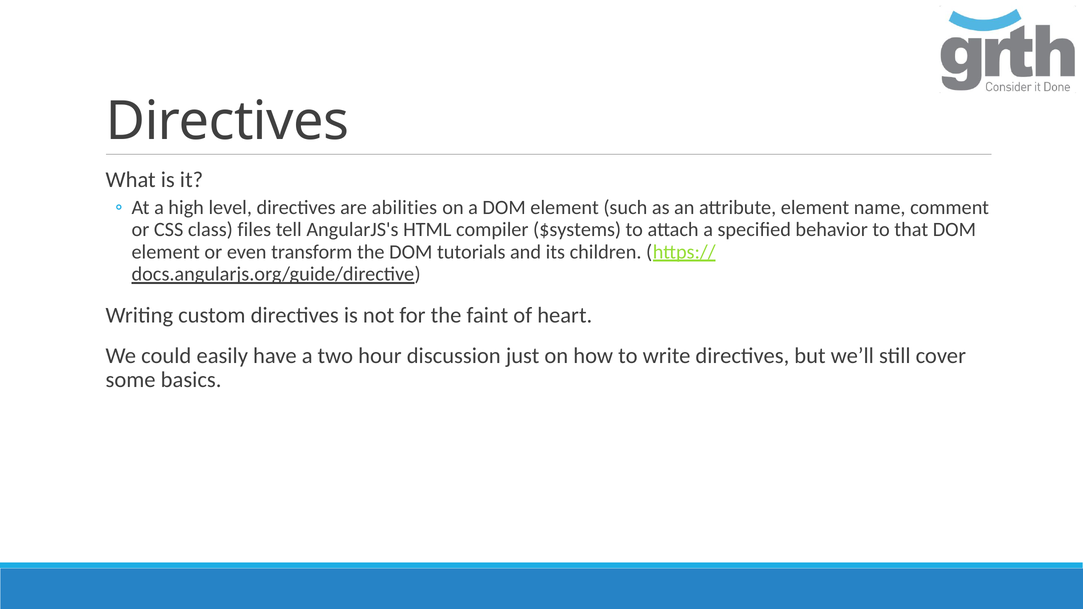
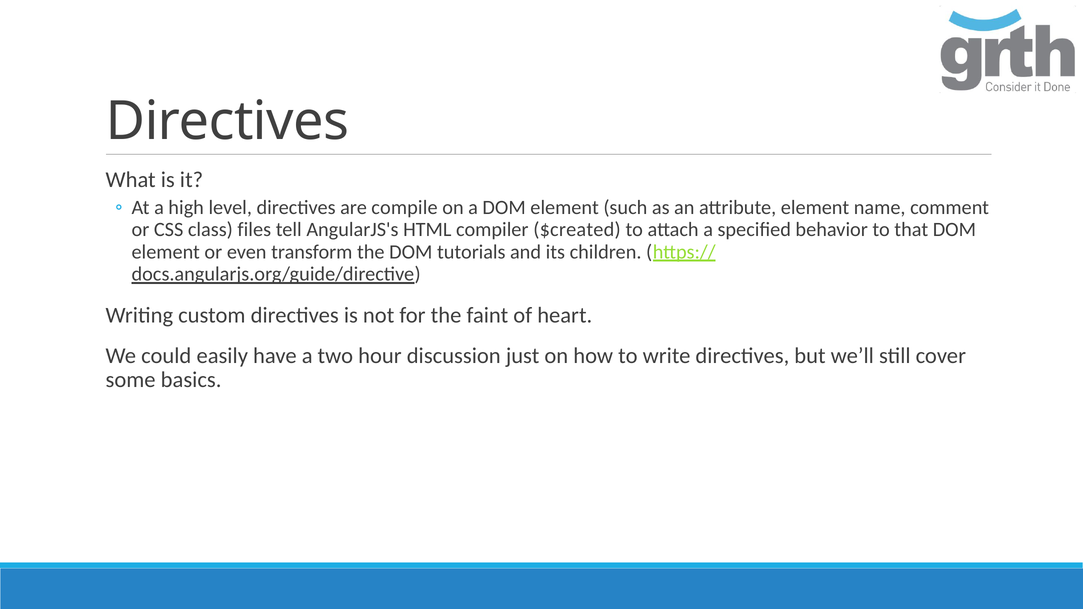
abilities: abilities -> compile
$systems: $systems -> $created
